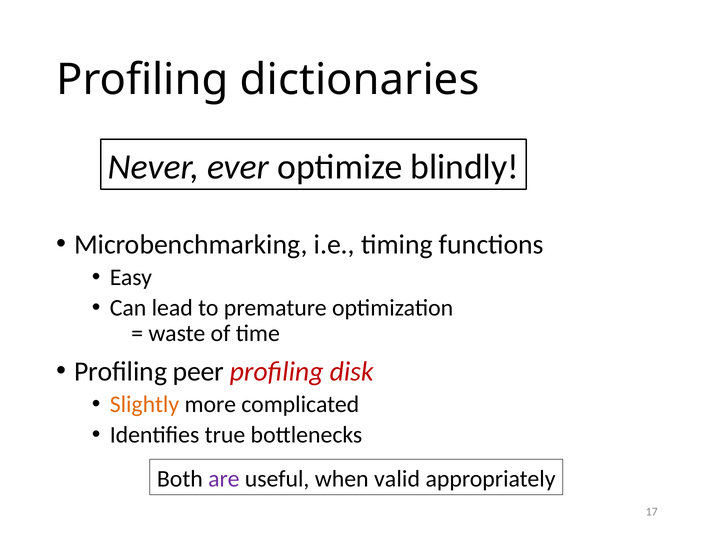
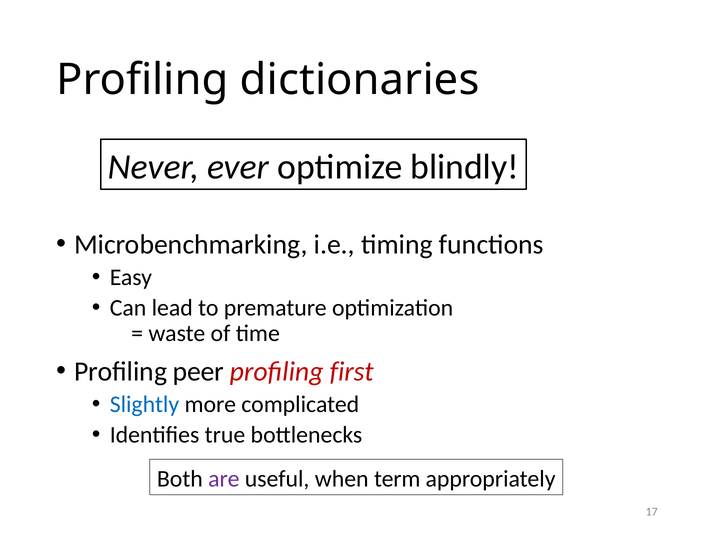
disk: disk -> first
Slightly colour: orange -> blue
valid: valid -> term
